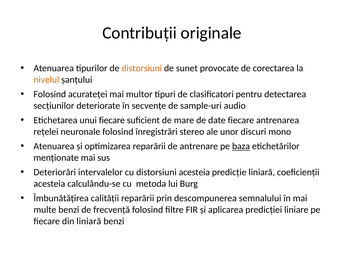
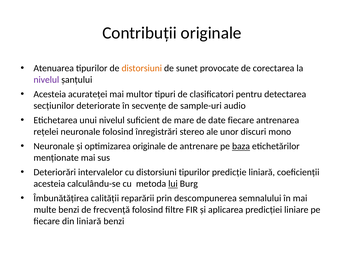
nivelul at (46, 80) colour: orange -> purple
Folosind at (50, 94): Folosind -> Acesteia
unui fiecare: fiecare -> nivelul
Atenuarea at (54, 146): Atenuarea -> Neuronale
optimizarea reparării: reparării -> originale
distorsiuni acesteia: acesteia -> tipurilor
lui underline: none -> present
